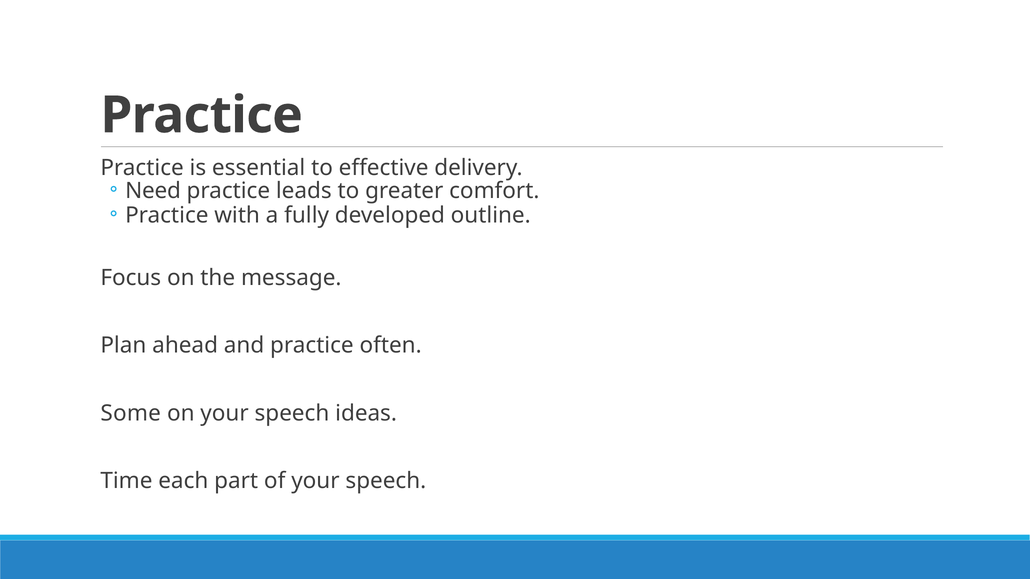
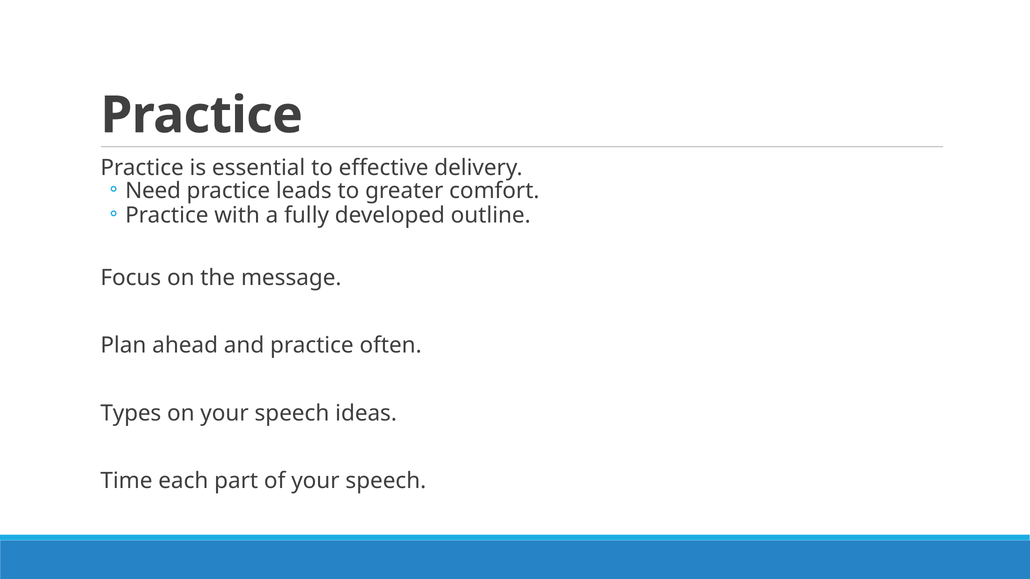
Some: Some -> Types
